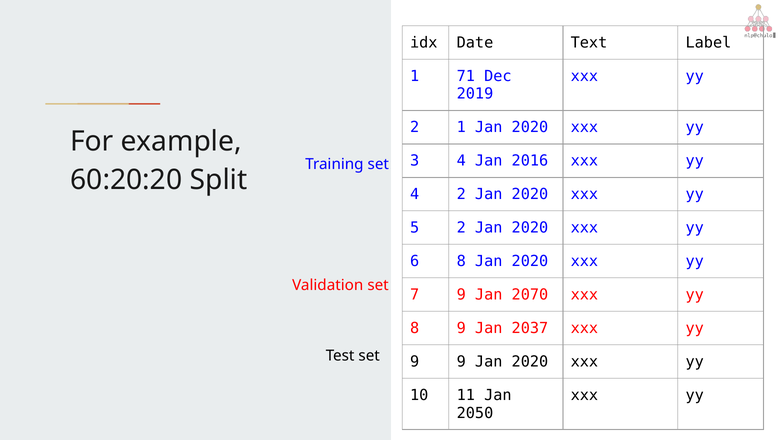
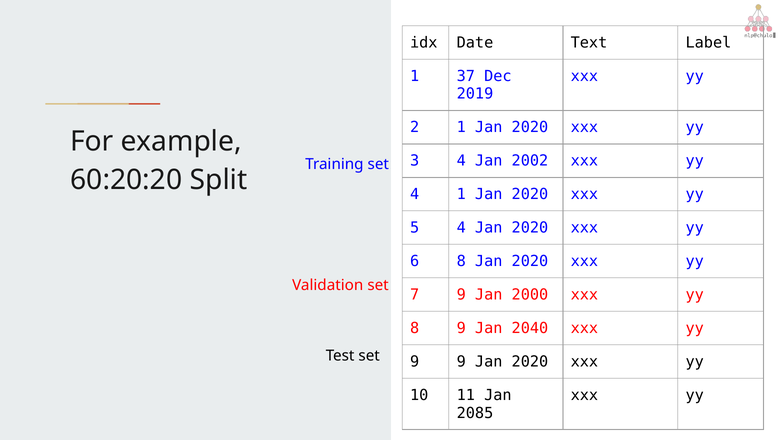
71: 71 -> 37
2016: 2016 -> 2002
4 2: 2 -> 1
5 2: 2 -> 4
2070: 2070 -> 2000
2037: 2037 -> 2040
2050: 2050 -> 2085
